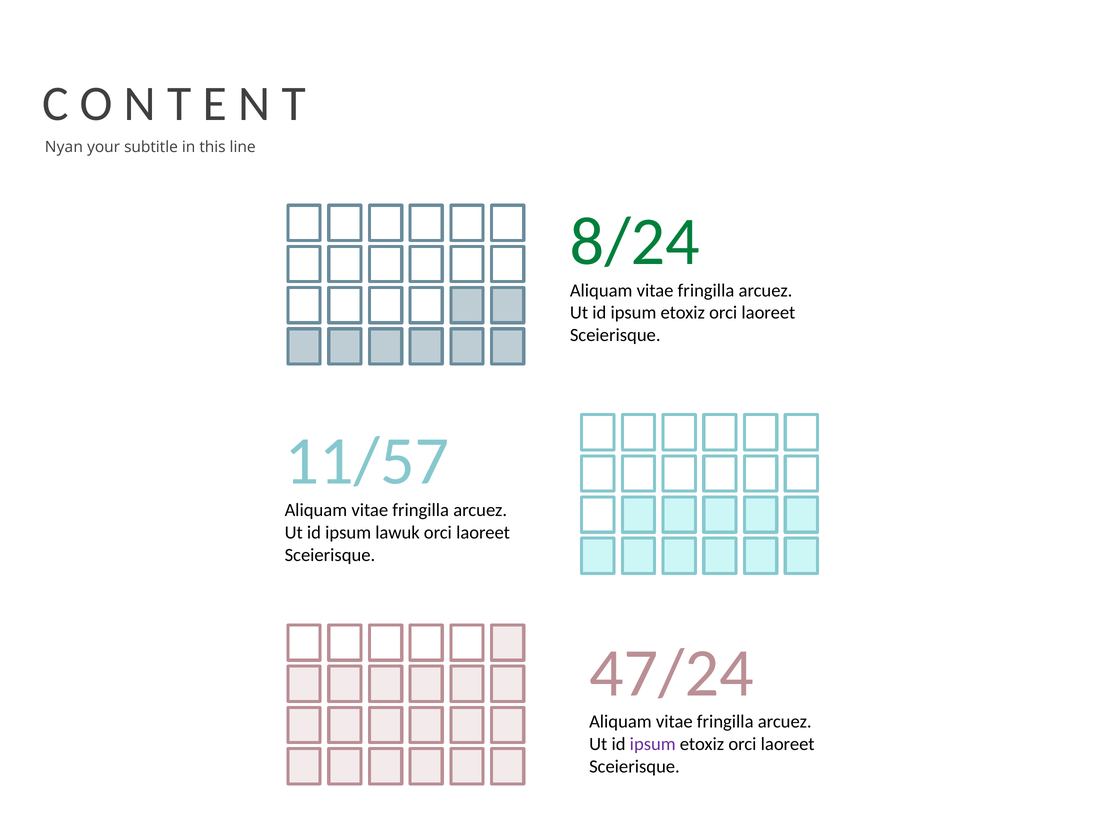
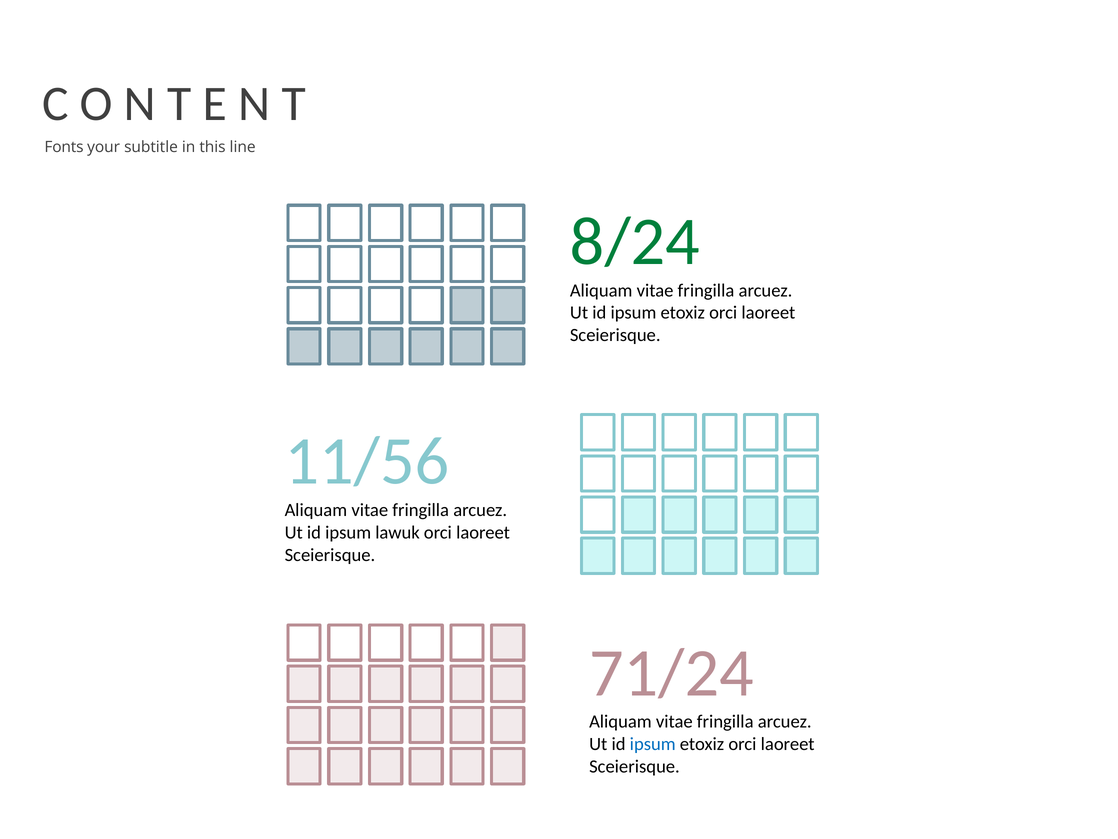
Nyan: Nyan -> Fonts
11/57: 11/57 -> 11/56
47/24: 47/24 -> 71/24
ipsum at (653, 744) colour: purple -> blue
